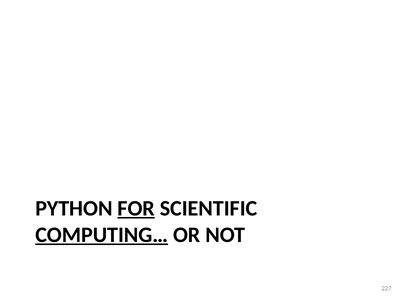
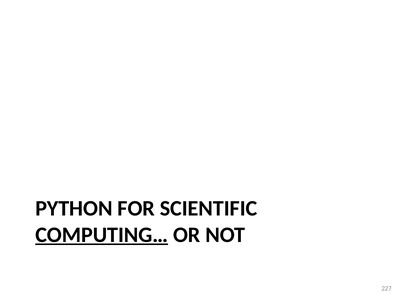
FOR underline: present -> none
